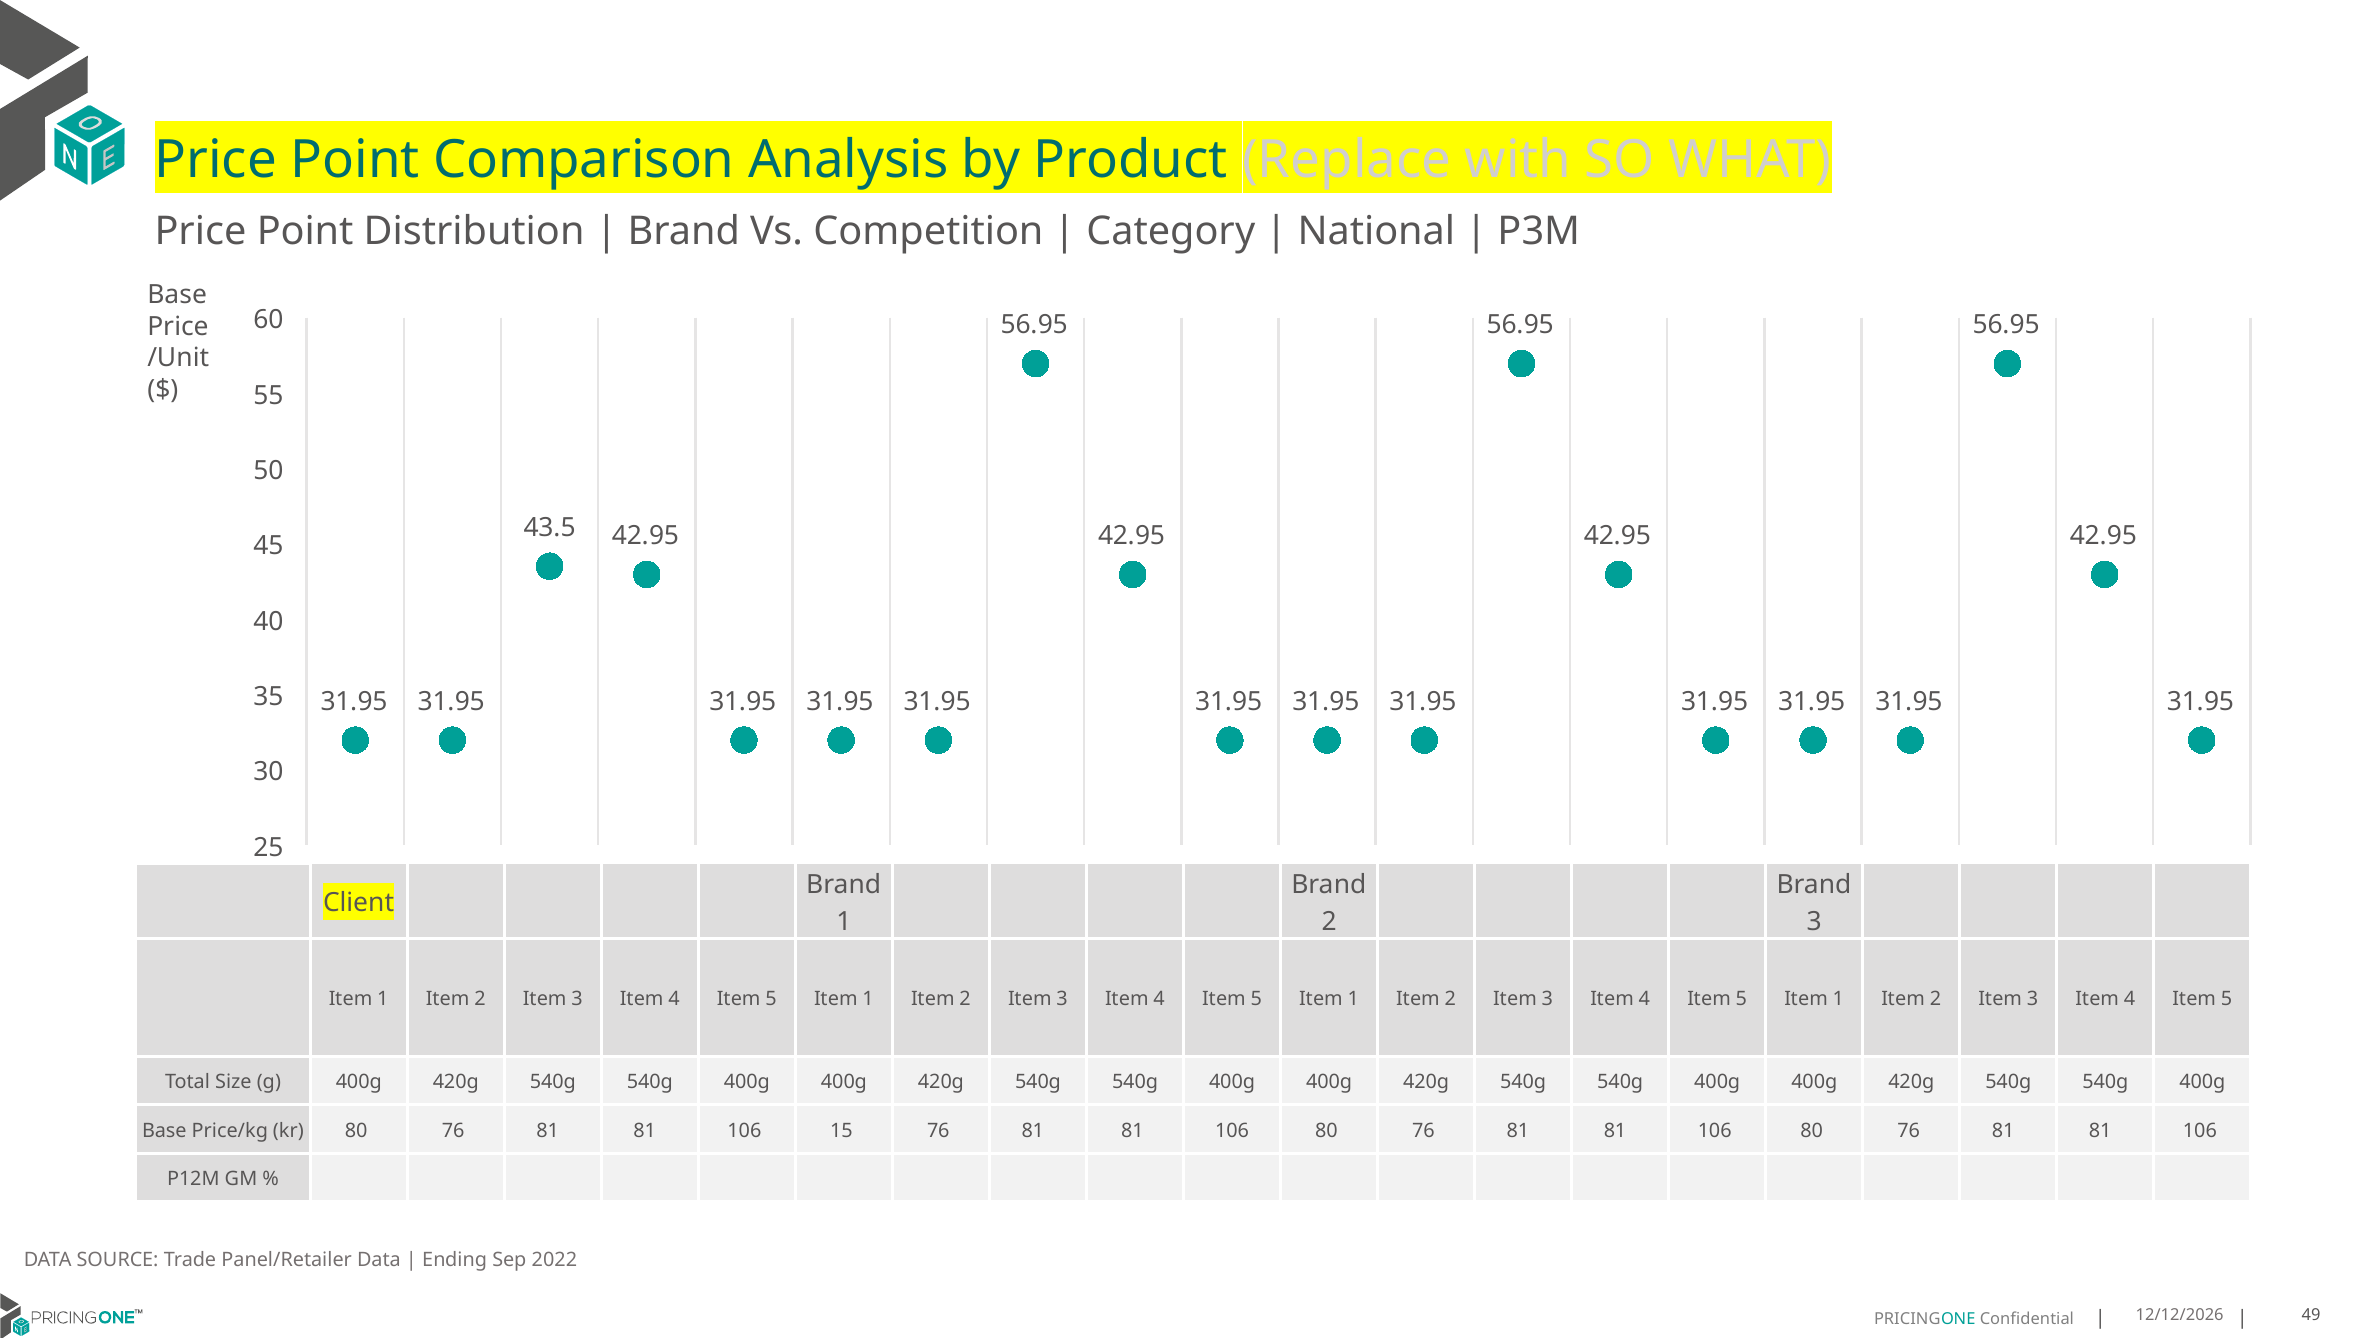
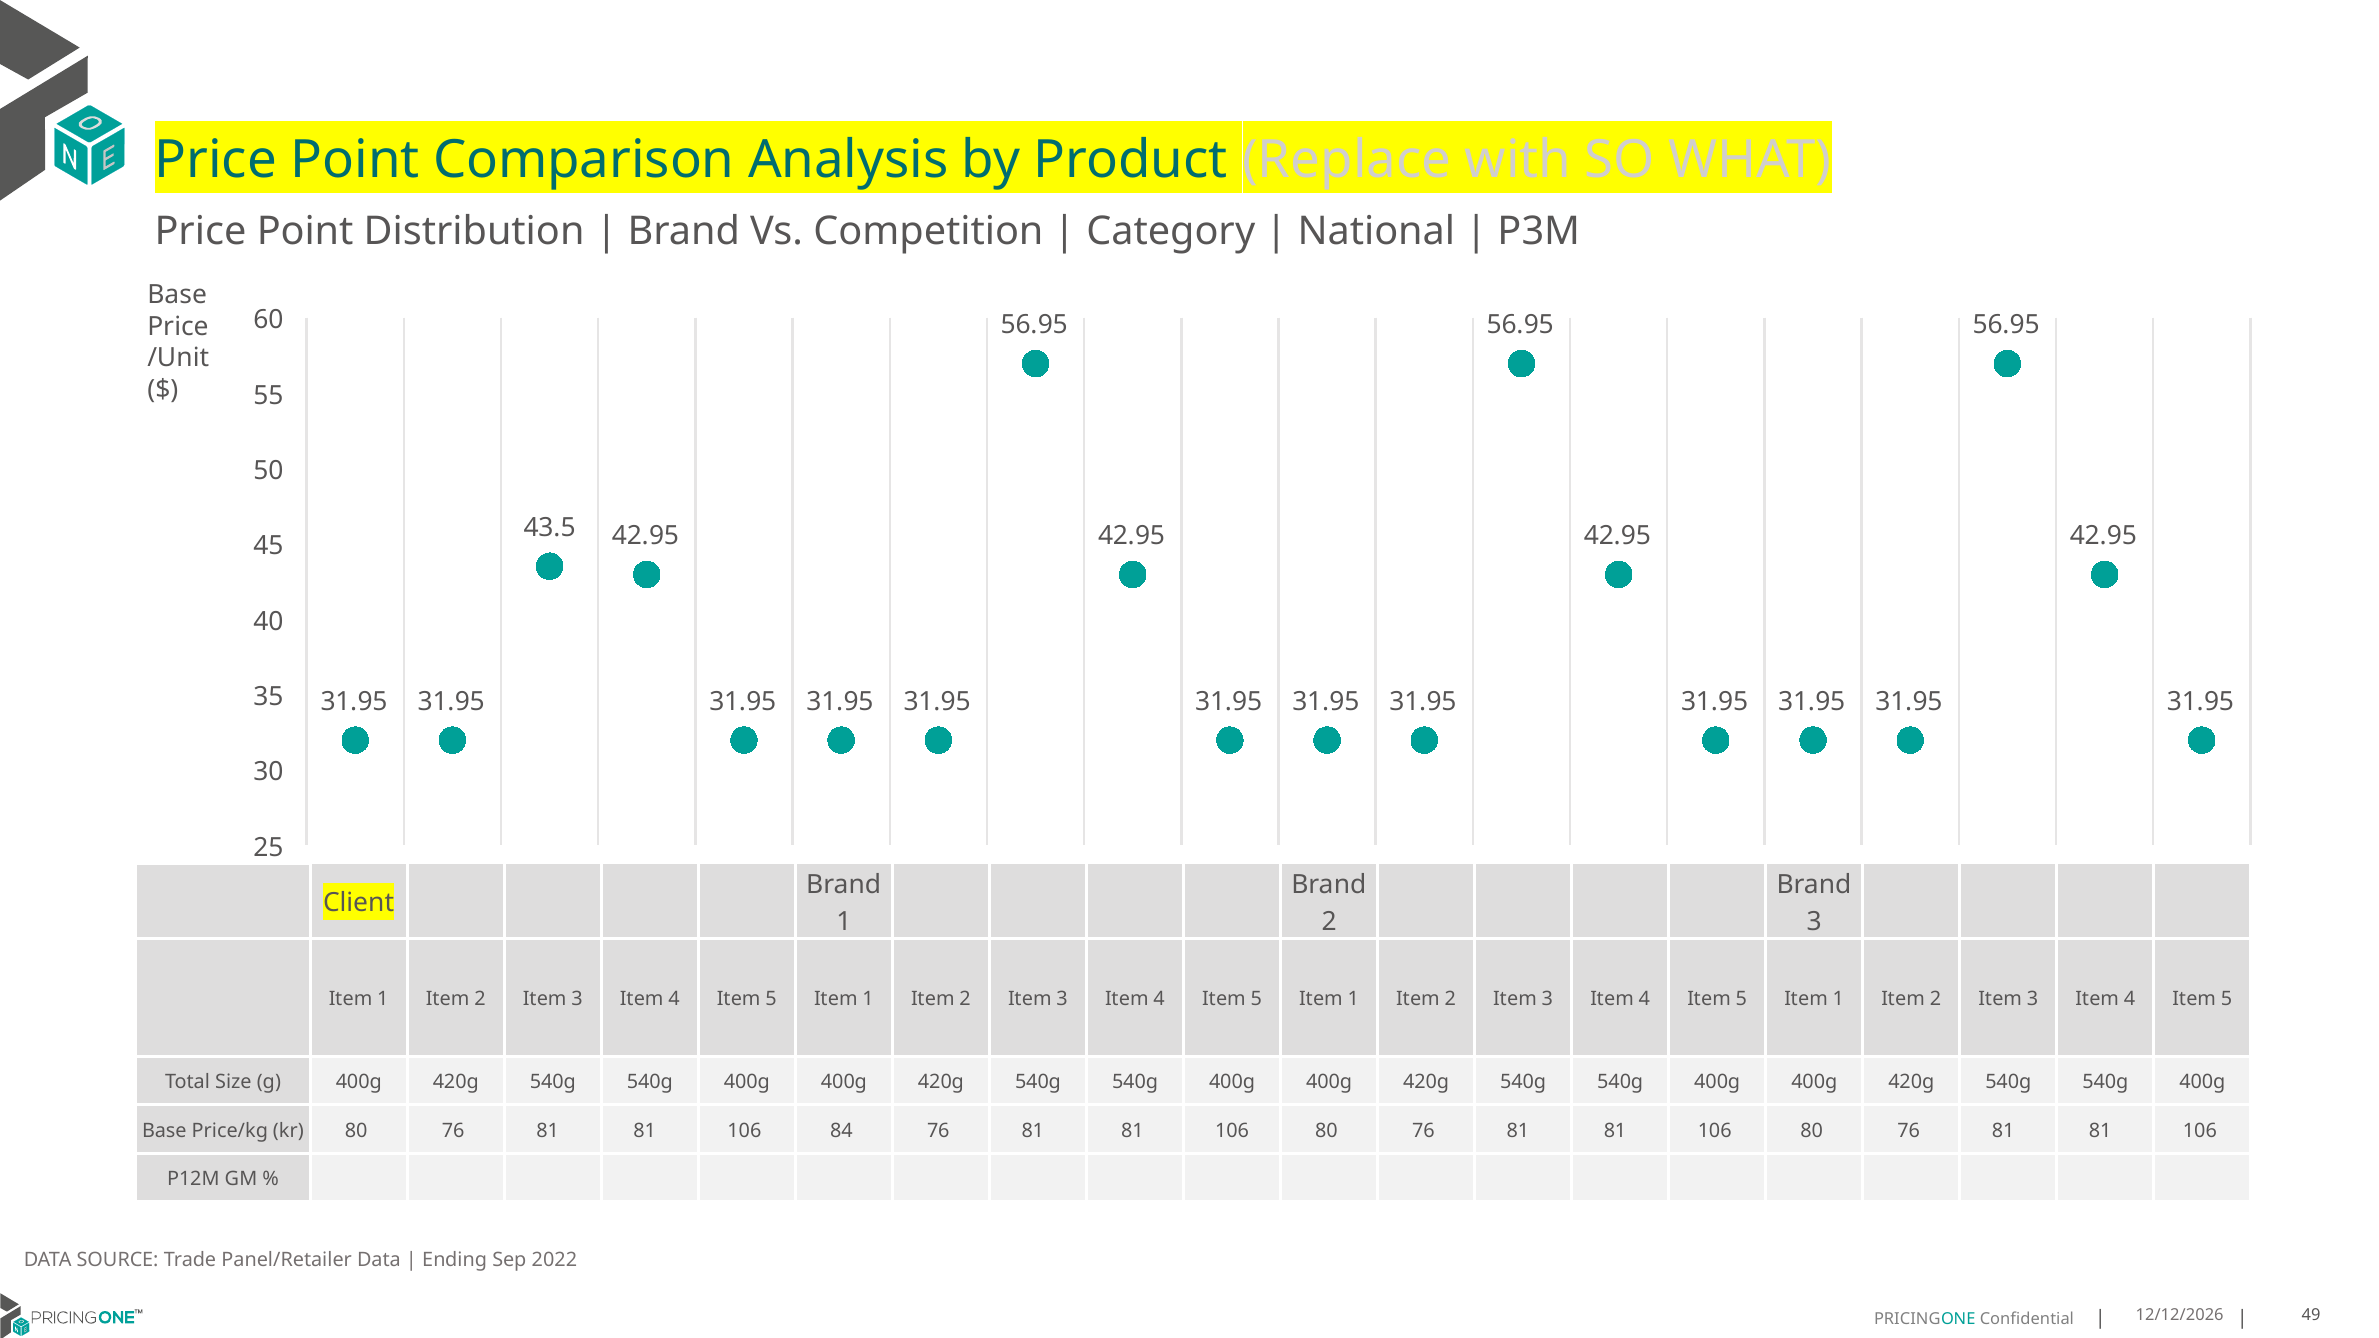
15: 15 -> 84
